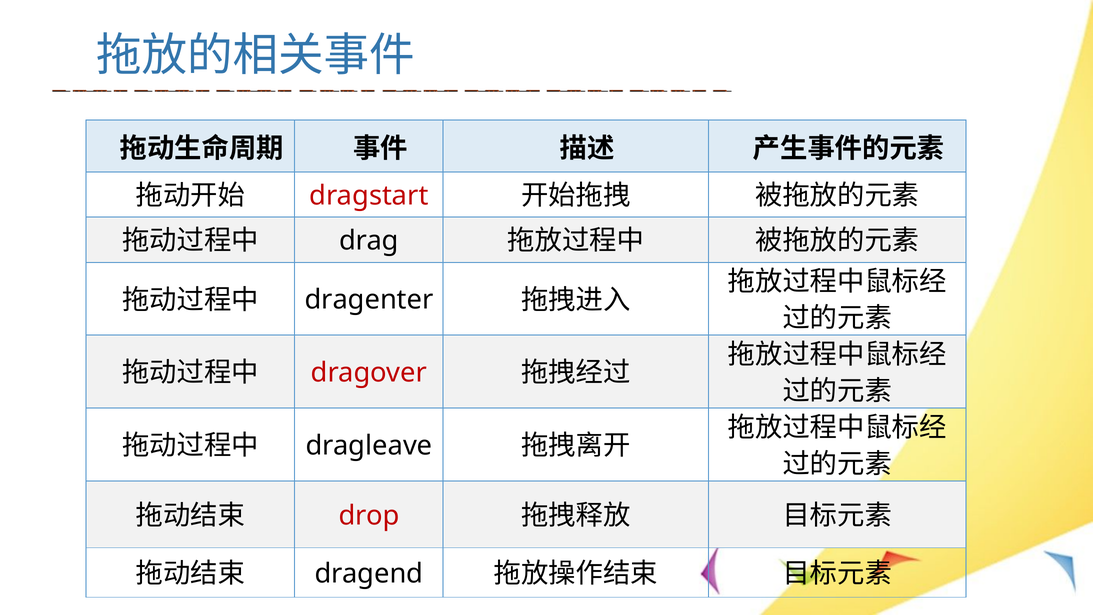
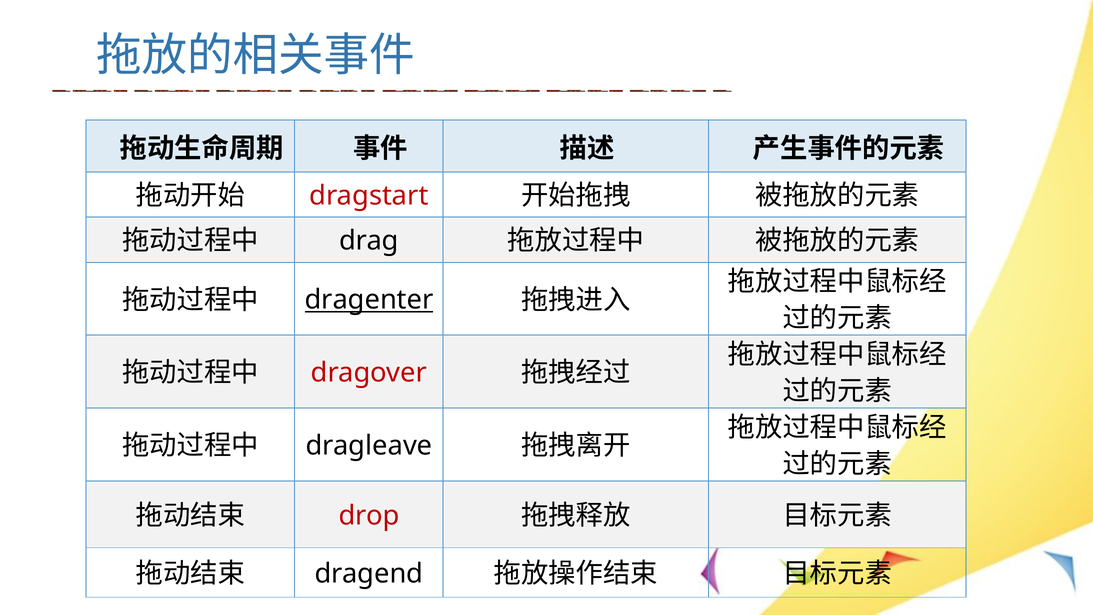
dragenter underline: none -> present
